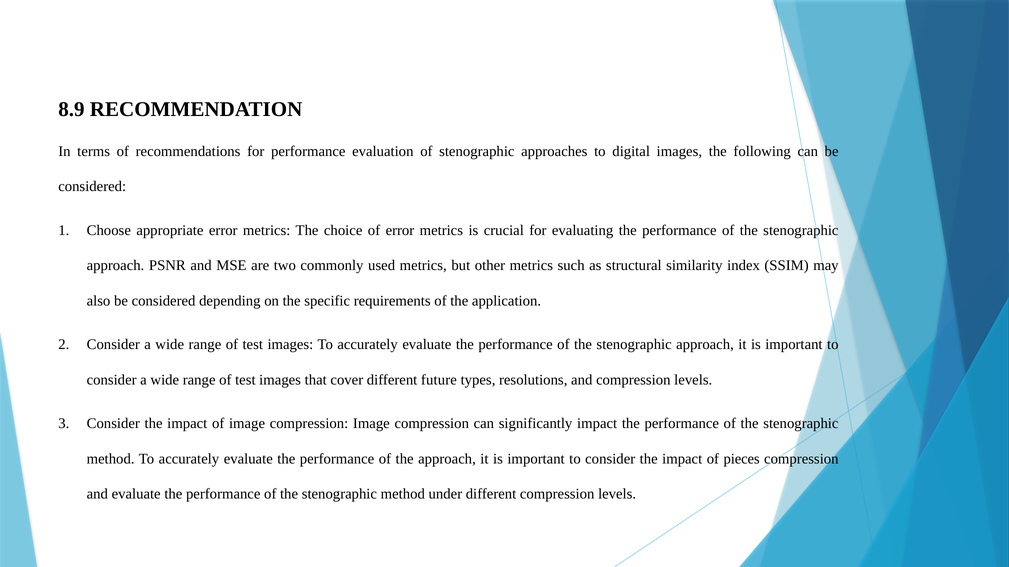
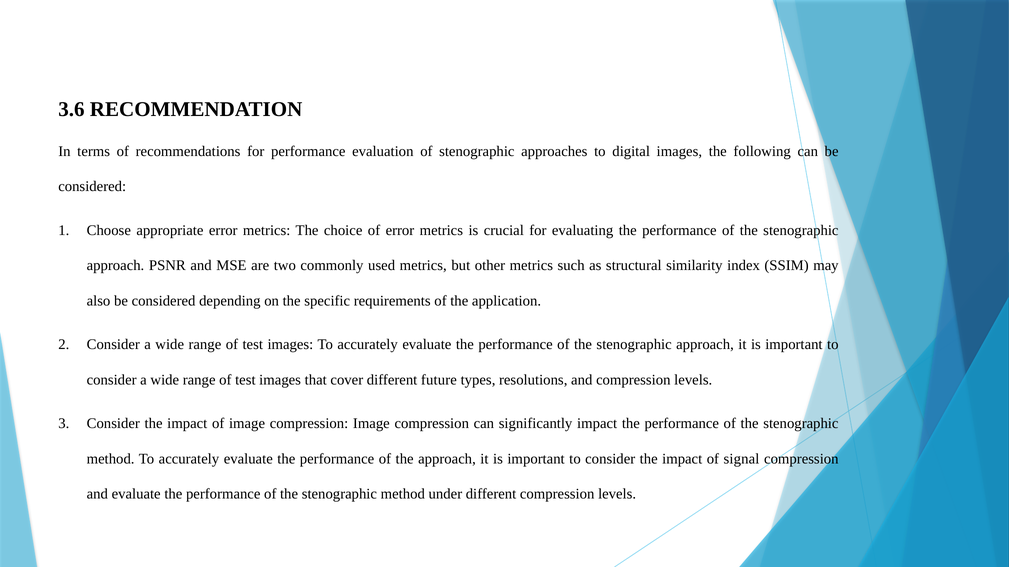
8.9: 8.9 -> 3.6
pieces: pieces -> signal
